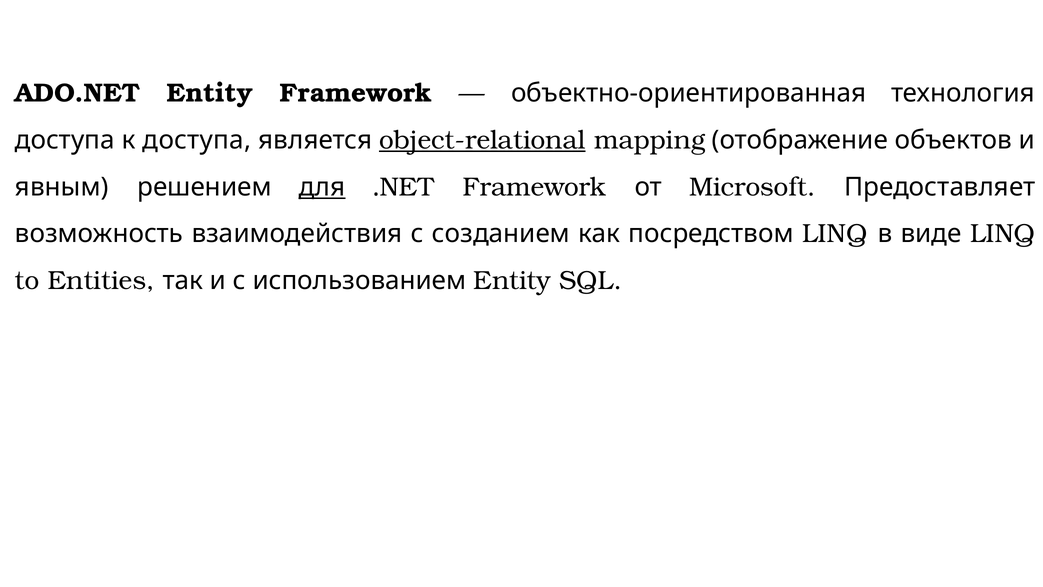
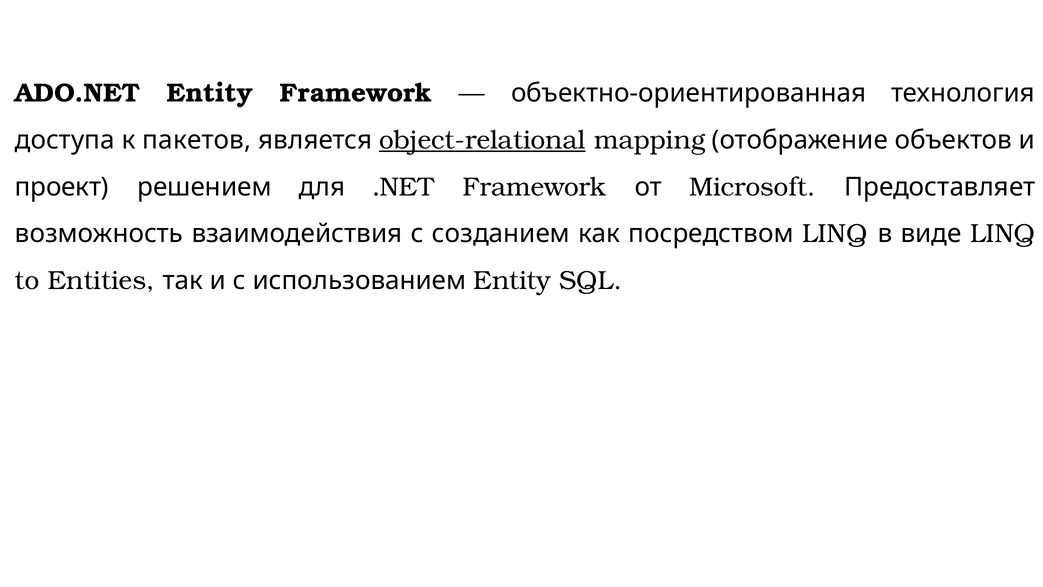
к доступа: доступа -> пакетов
явным: явным -> проект
для underline: present -> none
